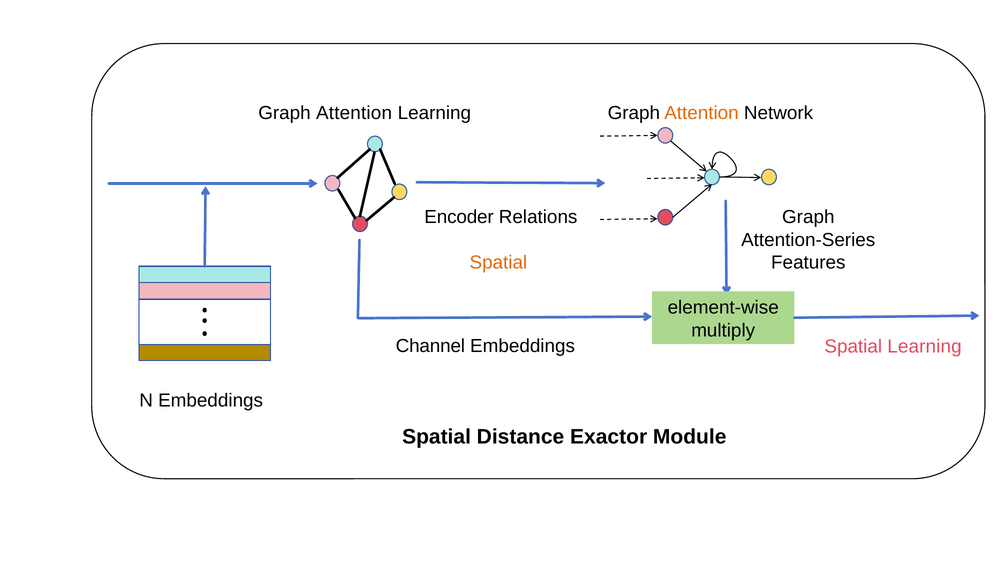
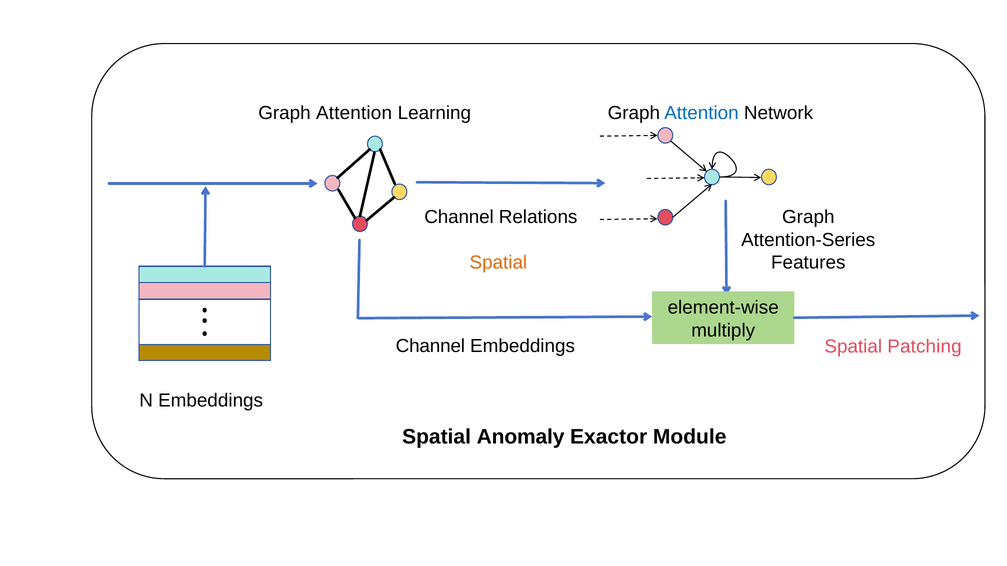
Attention at (701, 113) colour: orange -> blue
Encoder at (459, 217): Encoder -> Channel
Spatial Learning: Learning -> Patching
Distance: Distance -> Anomaly
